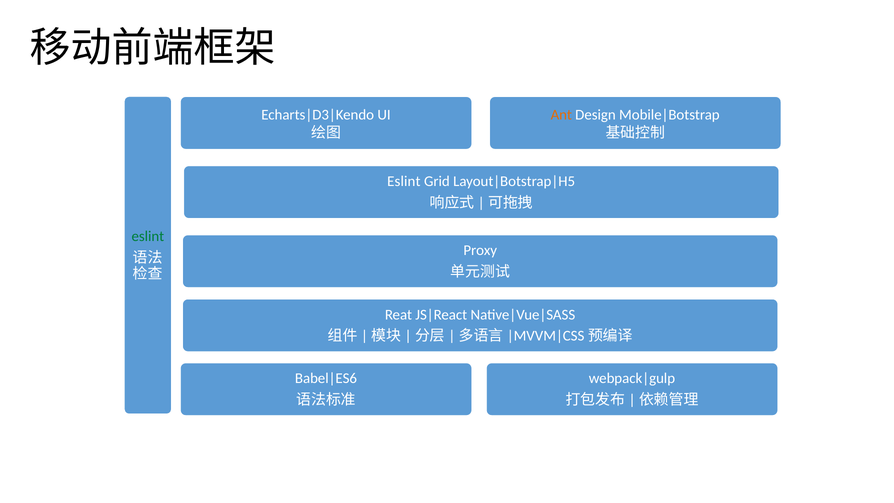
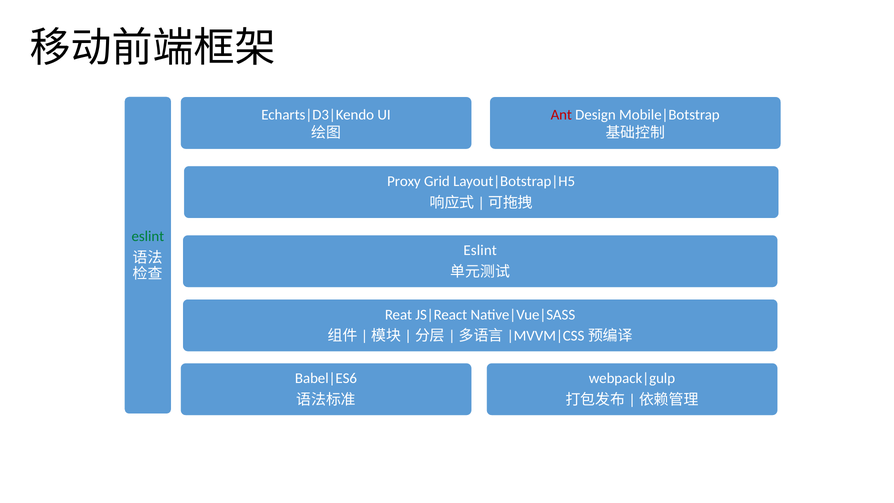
Ant colour: orange -> red
Eslint at (404, 181): Eslint -> Proxy
Proxy at (480, 250): Proxy -> Eslint
